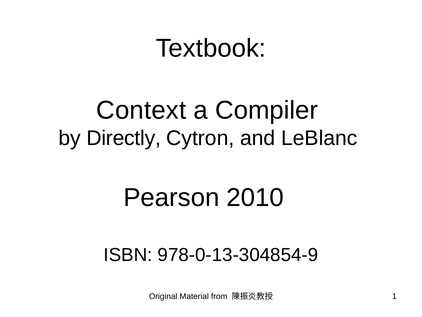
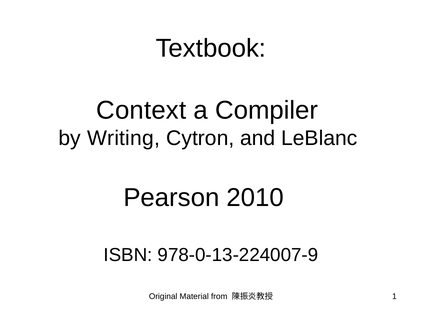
Directly: Directly -> Writing
978-0-13-304854-9: 978-0-13-304854-9 -> 978-0-13-224007-9
